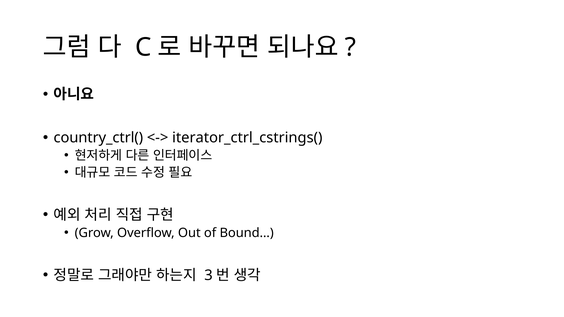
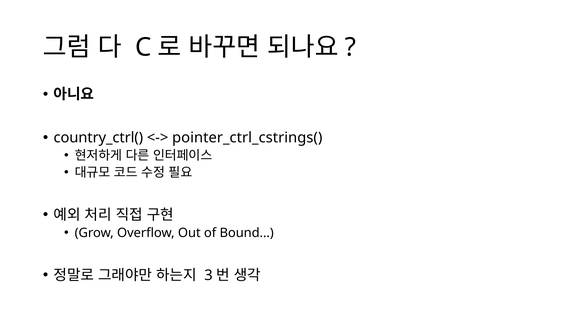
iterator_ctrl_cstrings(: iterator_ctrl_cstrings( -> pointer_ctrl_cstrings(
